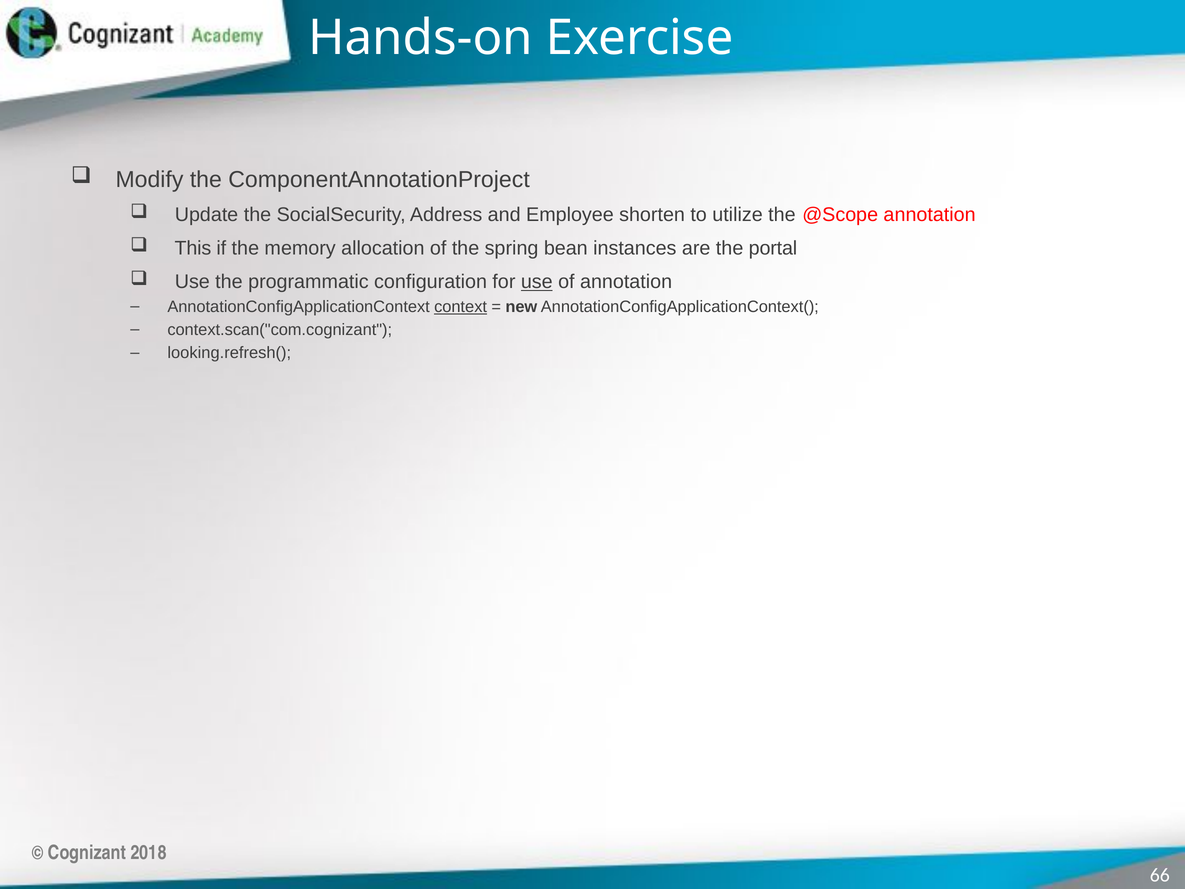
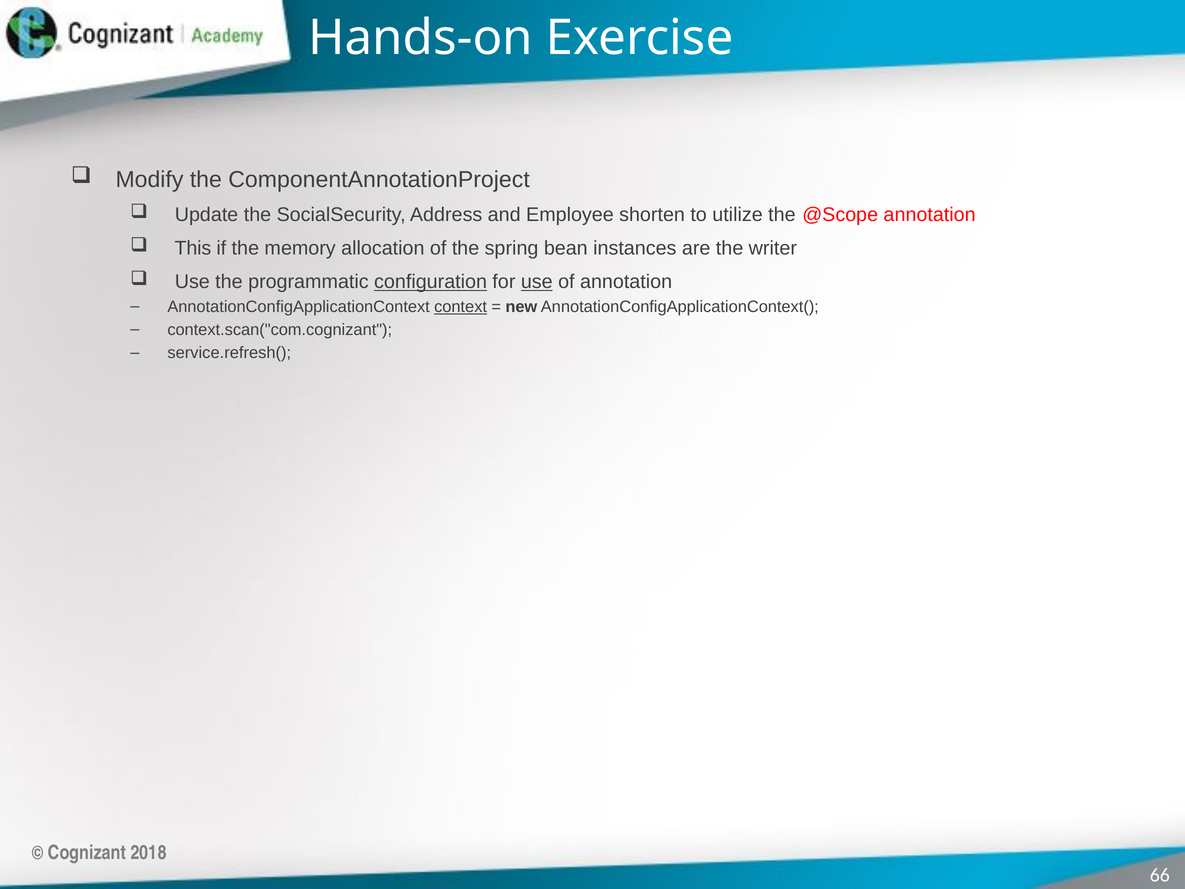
portal: portal -> writer
configuration underline: none -> present
looking.refresh(: looking.refresh( -> service.refresh(
